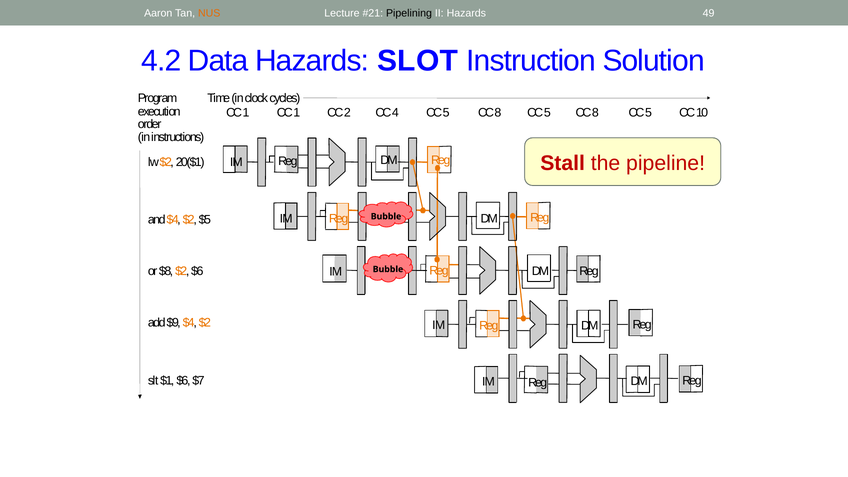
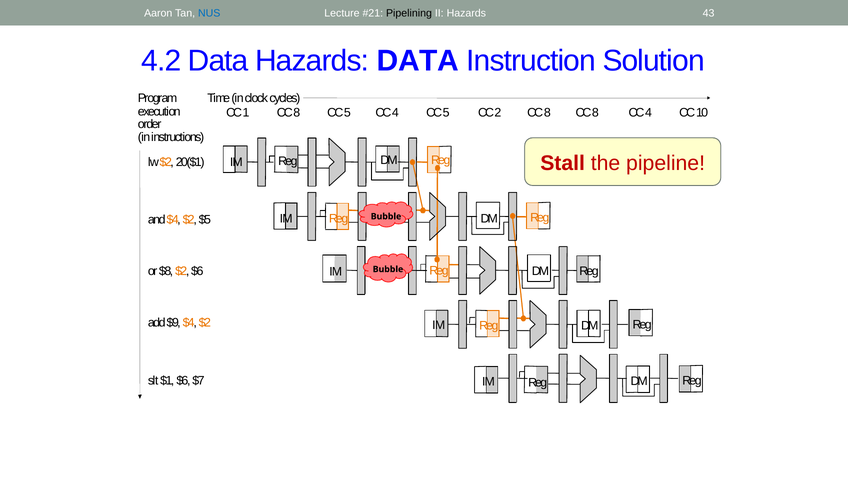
NUS colour: orange -> blue
49: 49 -> 43
Hazards SLOT: SLOT -> DATA
1 at (297, 113): 1 -> 8
2 at (347, 113): 2 -> 5
8 at (498, 113): 8 -> 2
5 at (547, 113): 5 -> 8
5 at (648, 113): 5 -> 4
